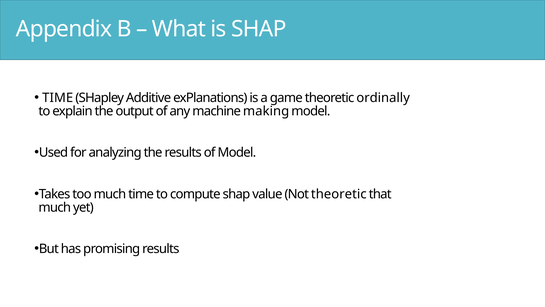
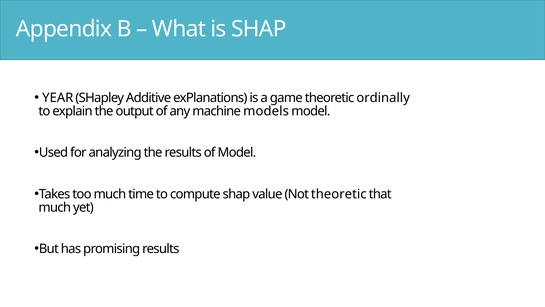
TIME at (58, 98): TIME -> YEAR
making: making -> models
